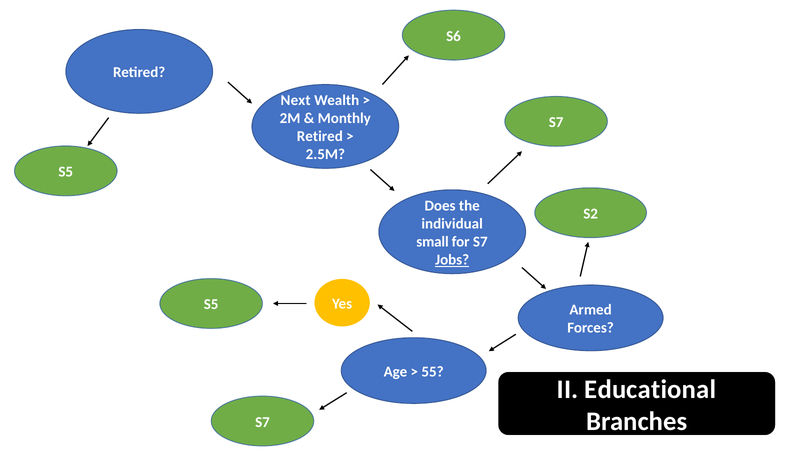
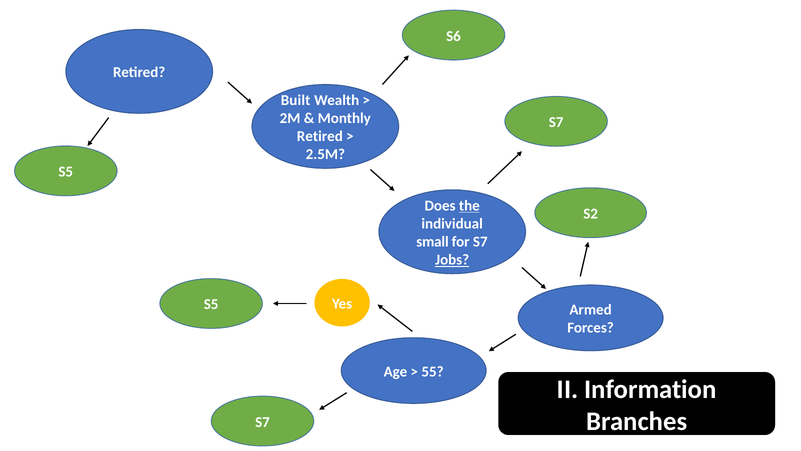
Next: Next -> Built
the underline: none -> present
Educational: Educational -> Information
